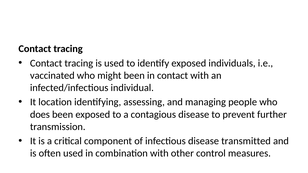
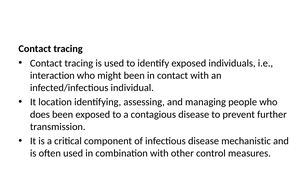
vaccinated: vaccinated -> interaction
transmitted: transmitted -> mechanistic
